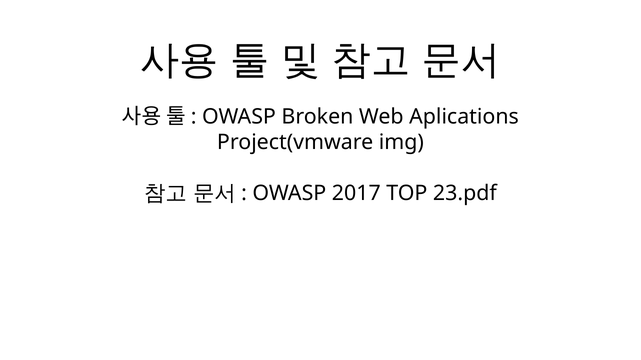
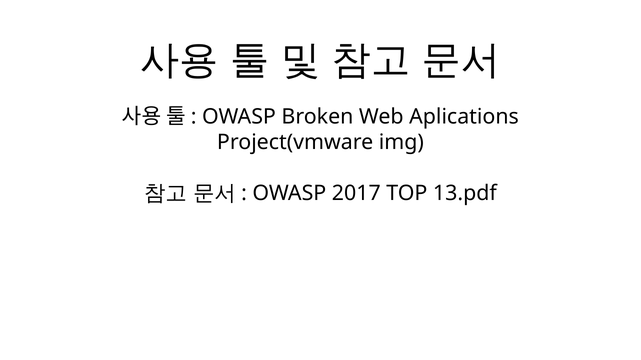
23.pdf: 23.pdf -> 13.pdf
